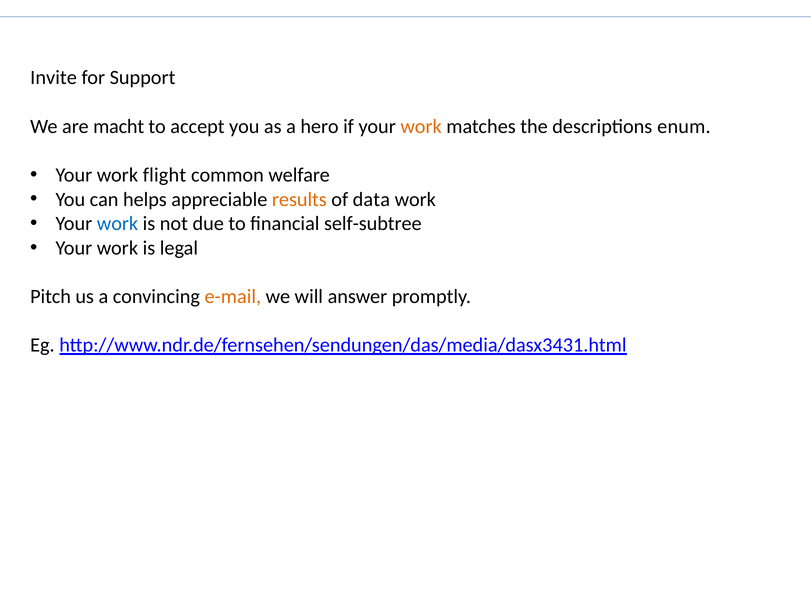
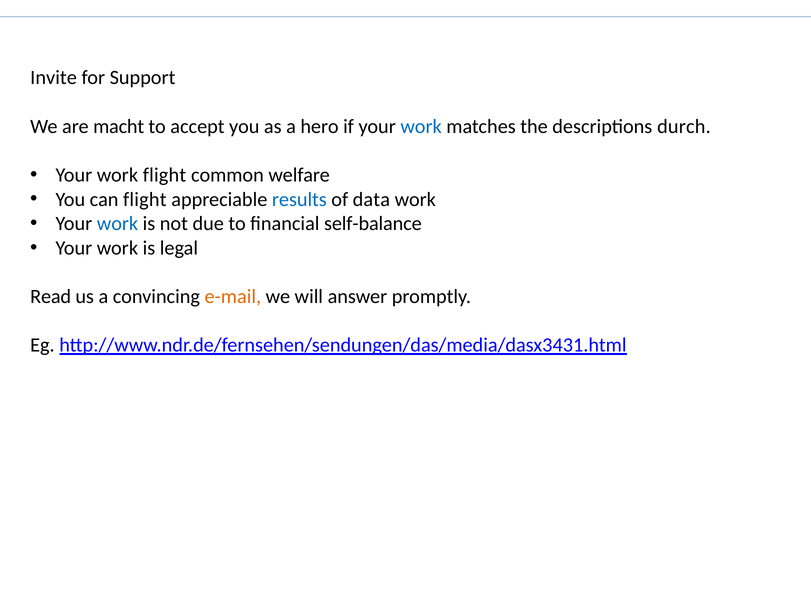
work at (421, 126) colour: orange -> blue
enum: enum -> durch
can helps: helps -> flight
results colour: orange -> blue
self-subtree: self-subtree -> self-balance
Pitch: Pitch -> Read
